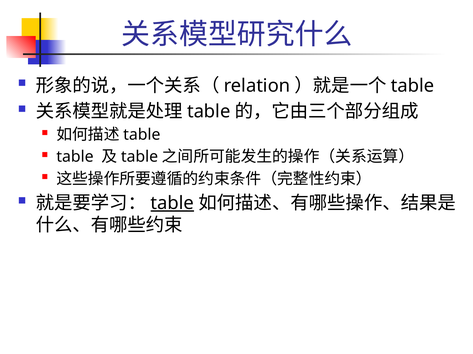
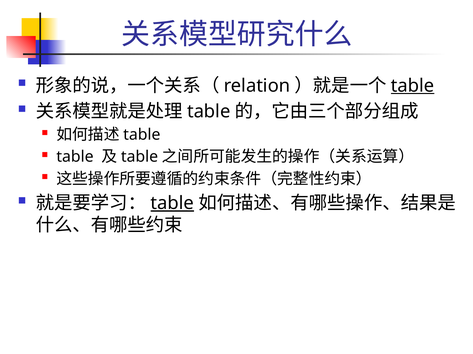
table at (413, 86) underline: none -> present
